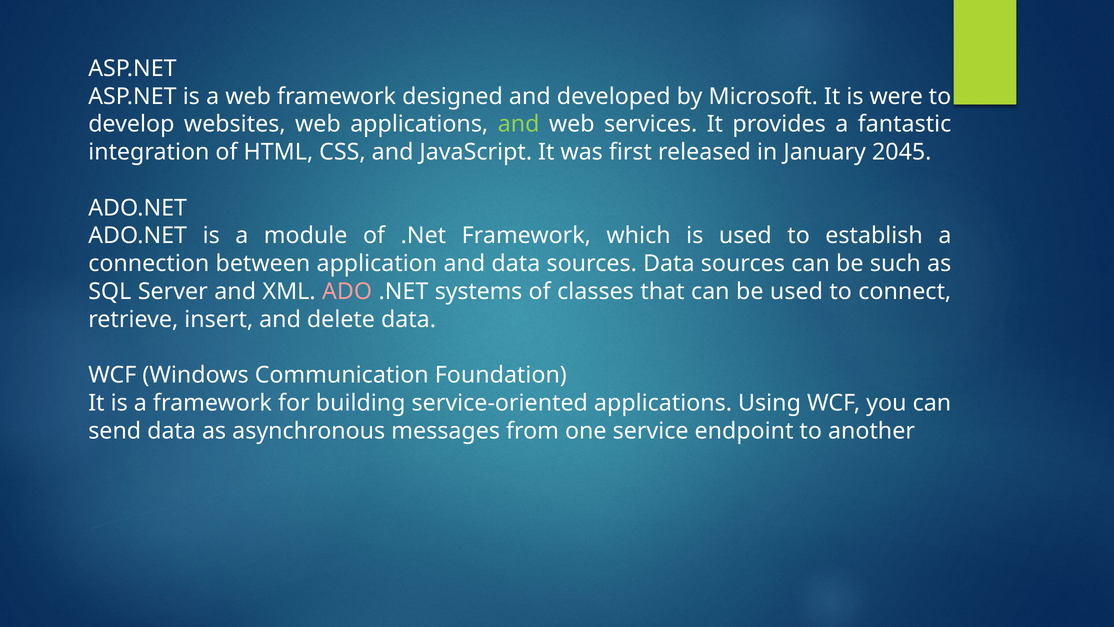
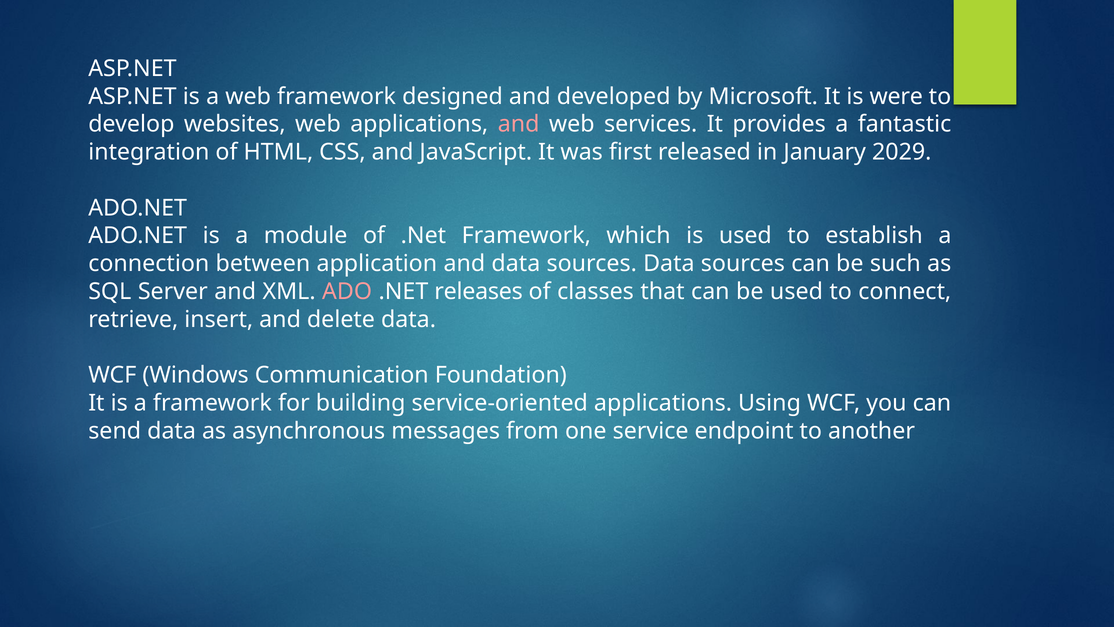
and at (519, 124) colour: light green -> pink
2045: 2045 -> 2029
systems: systems -> releases
